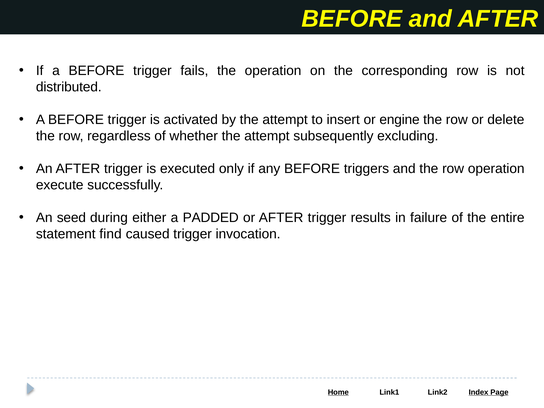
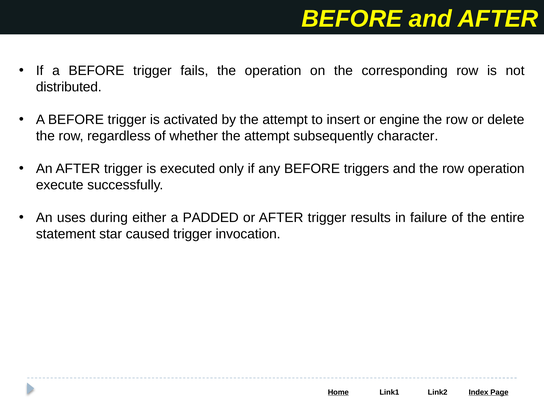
excluding: excluding -> character
seed: seed -> uses
find: find -> star
